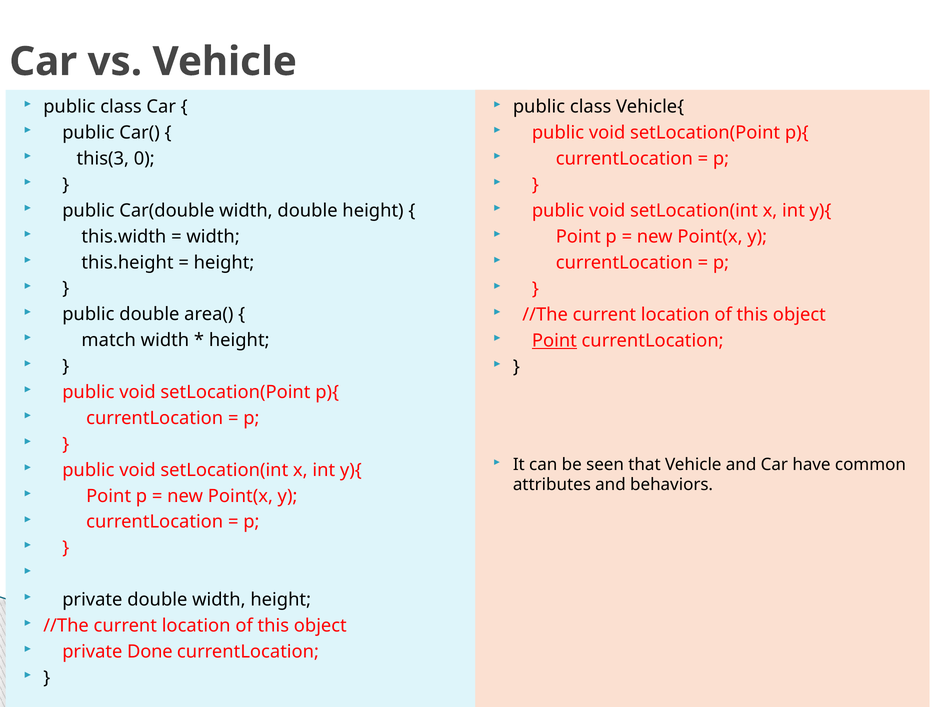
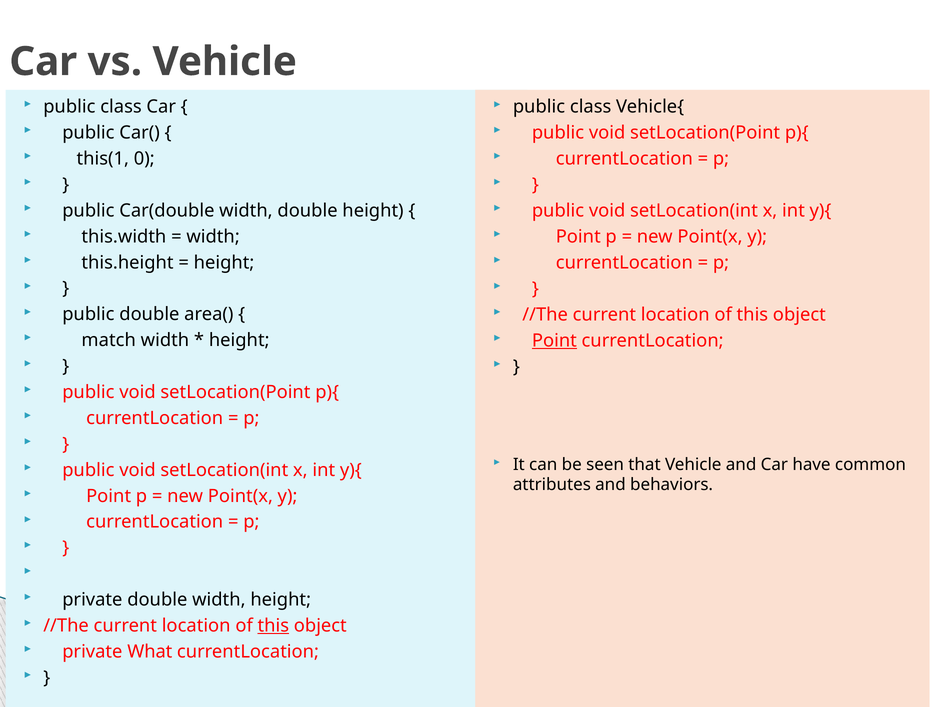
this(3: this(3 -> this(1
this at (273, 626) underline: none -> present
Done: Done -> What
